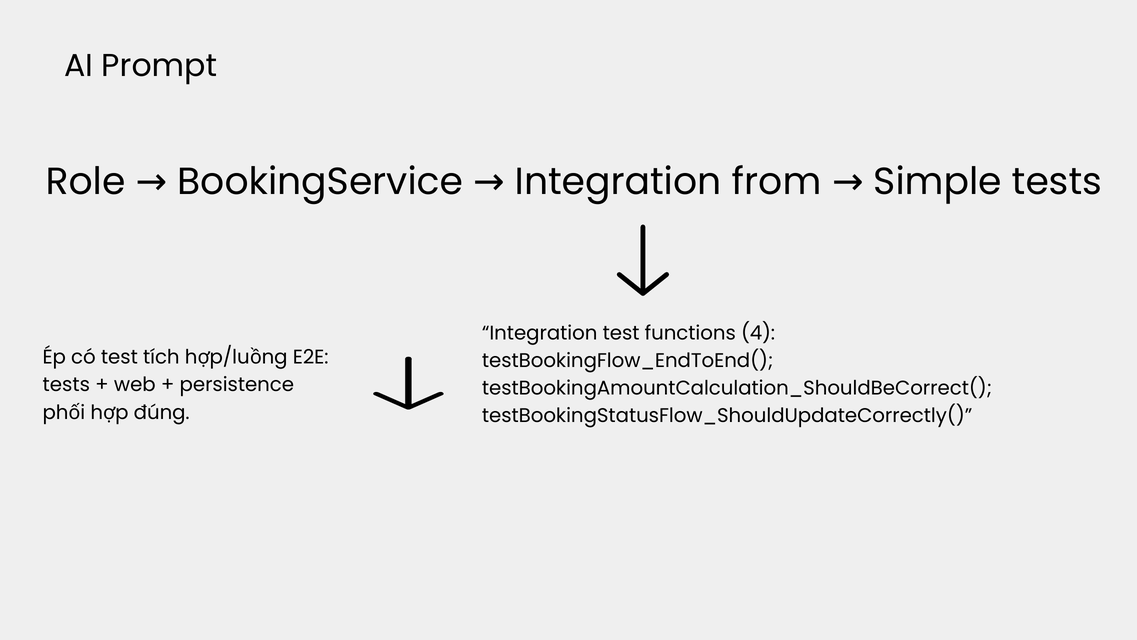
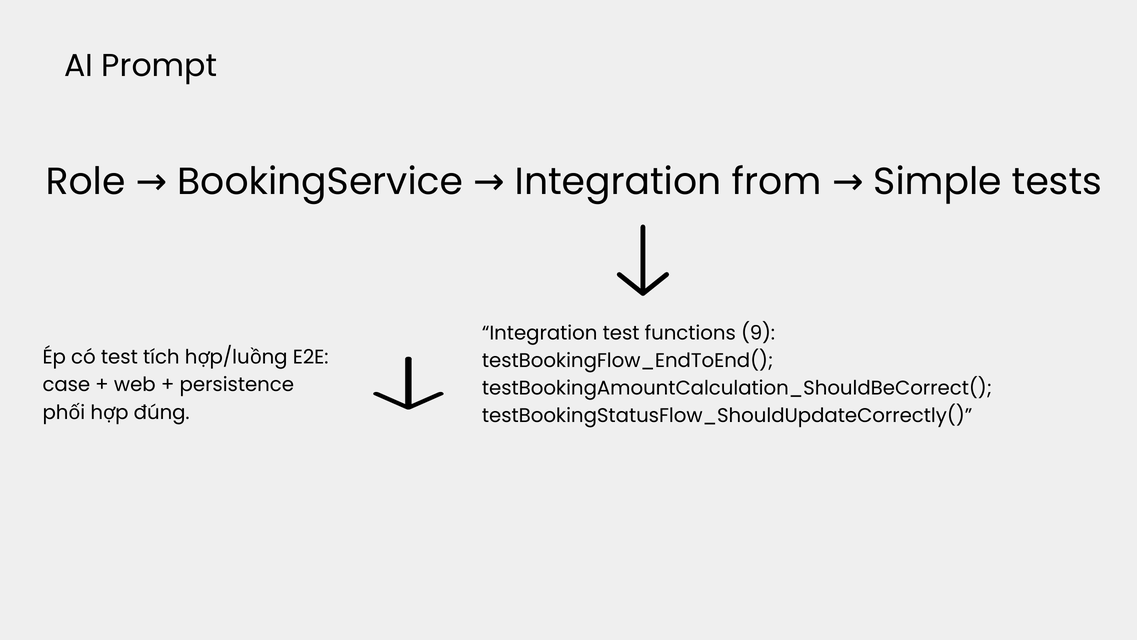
4: 4 -> 9
tests at (66, 385): tests -> case
